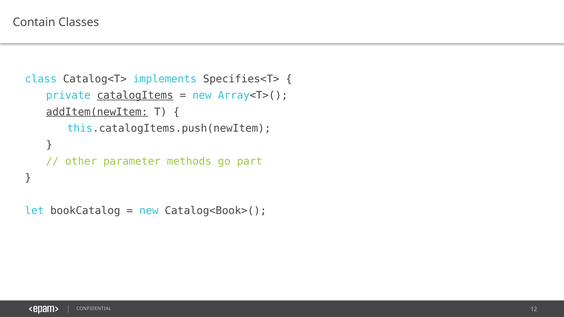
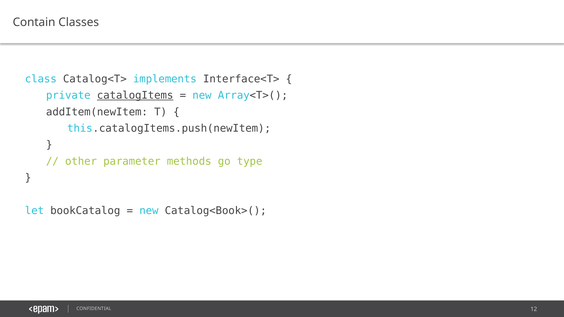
Specifies<T>: Specifies<T> -> Interface<T>
addItem(newItem underline: present -> none
part: part -> type
